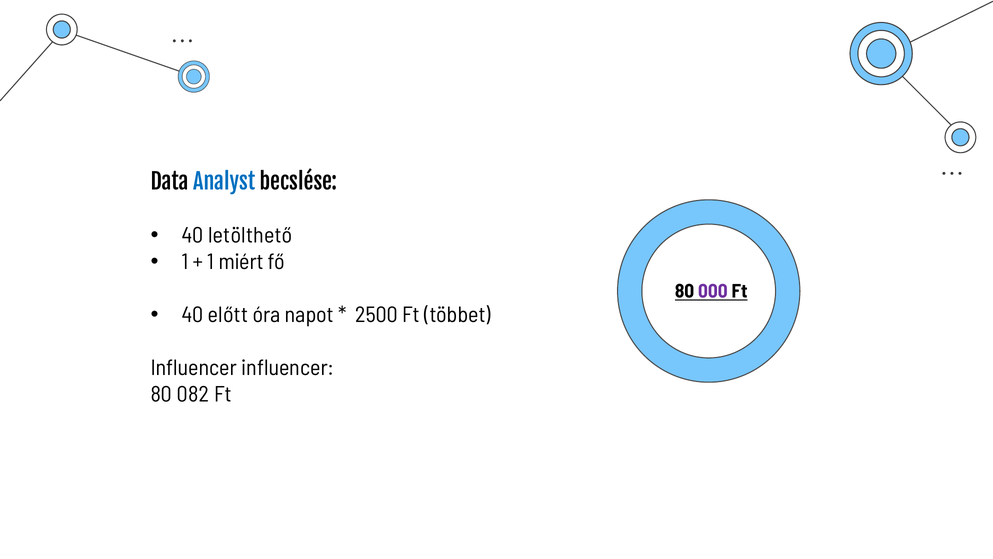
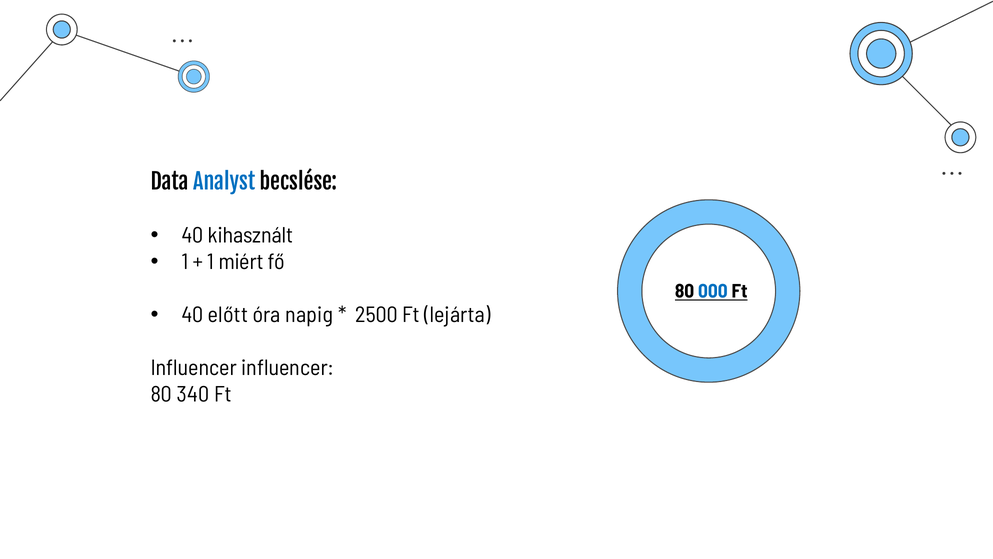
letölthető: letölthető -> kihasznált
000 colour: purple -> blue
napot: napot -> napig
többet: többet -> lejárta
082: 082 -> 340
